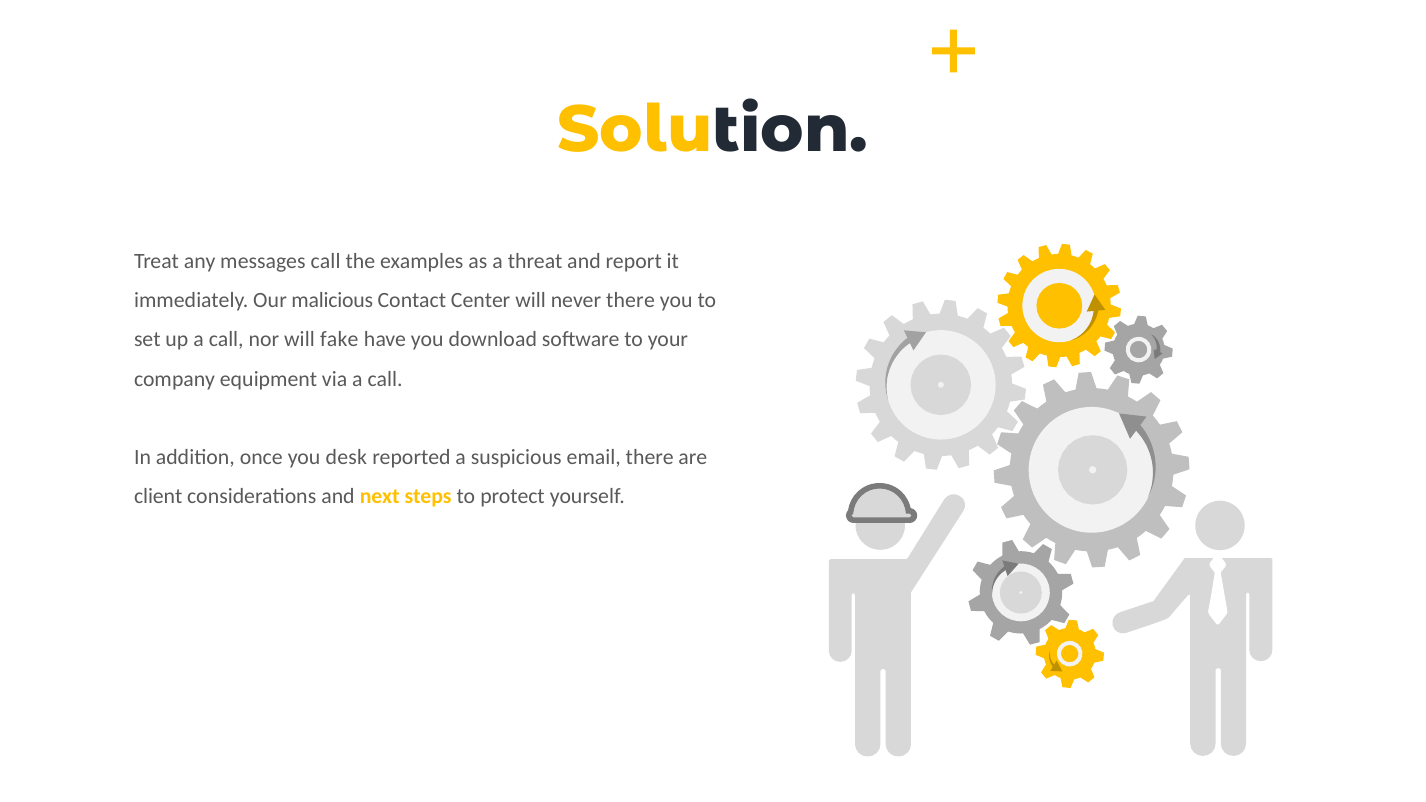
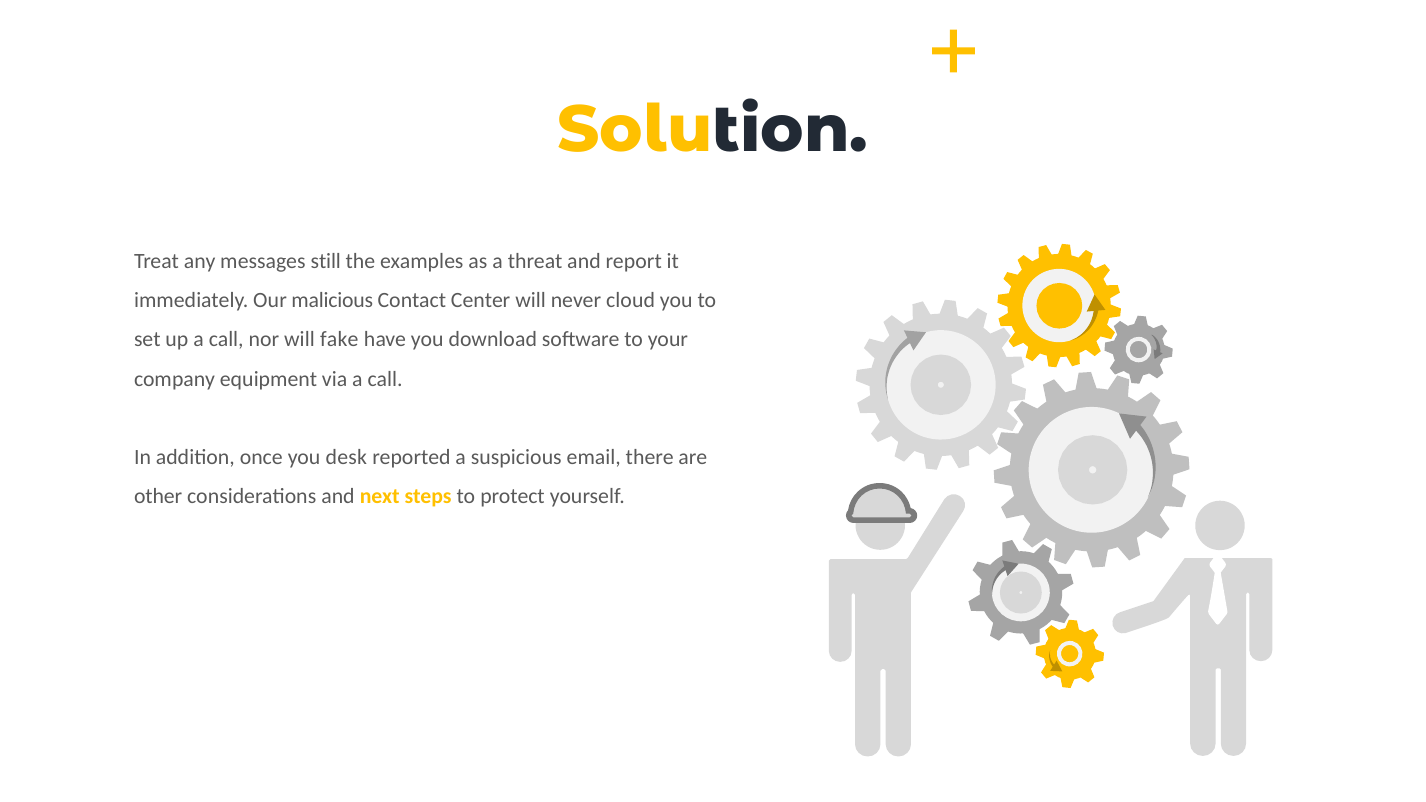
messages call: call -> still
never there: there -> cloud
client: client -> other
